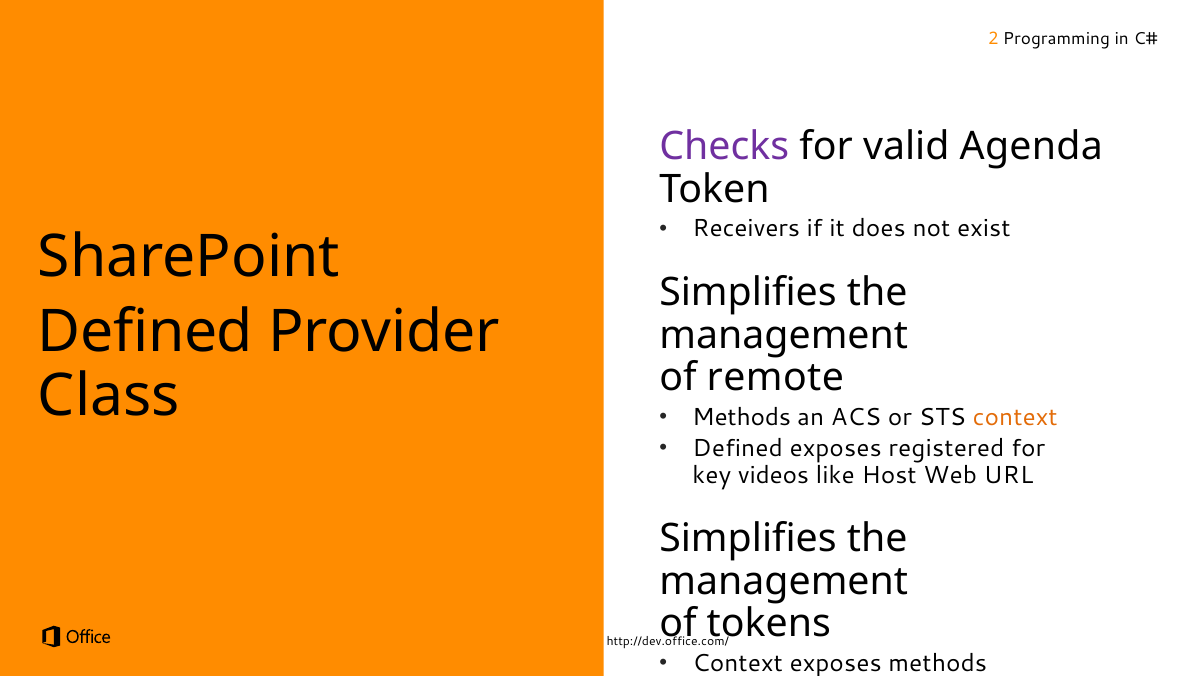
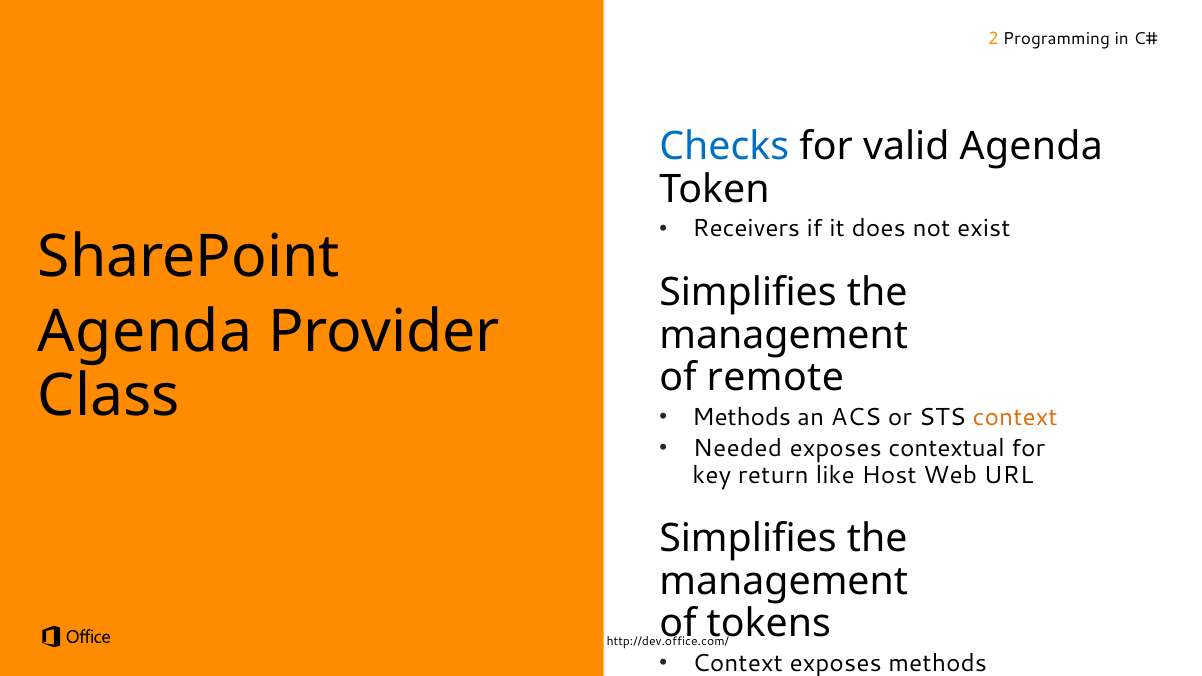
Checks colour: purple -> blue
Defined at (146, 332): Defined -> Agenda
Defined at (738, 448): Defined -> Needed
registered: registered -> contextual
videos: videos -> return
